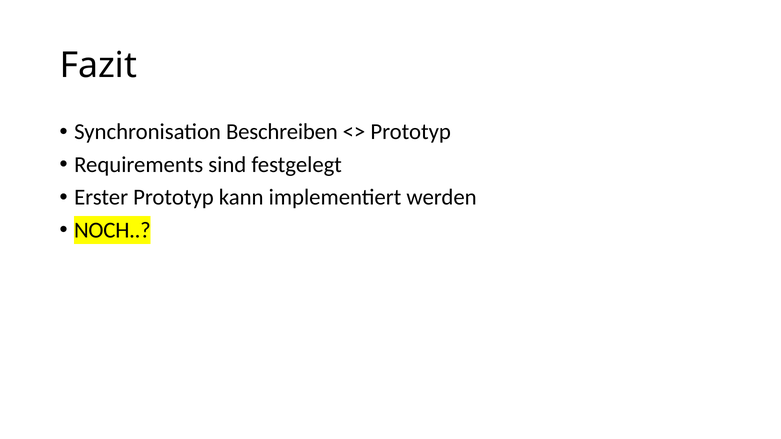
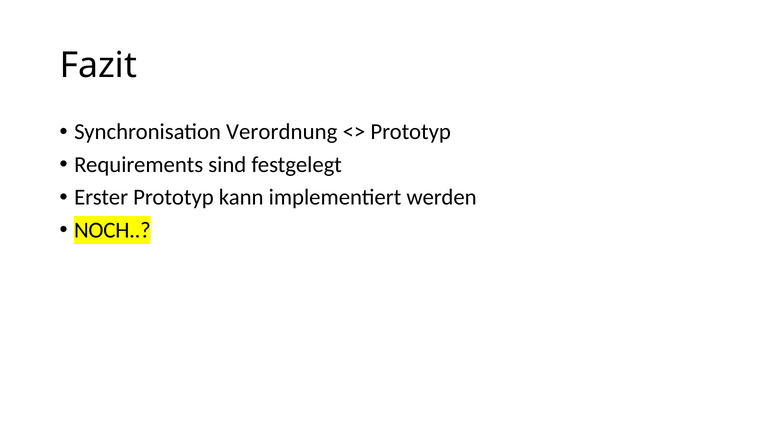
Beschreiben: Beschreiben -> Verordnung
